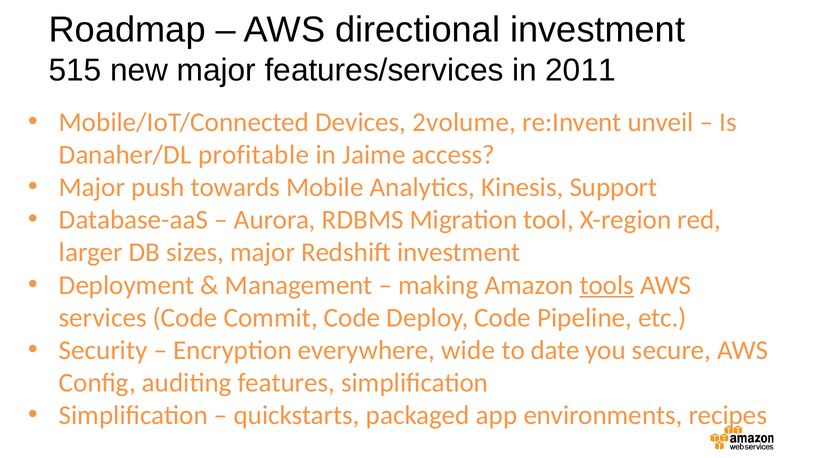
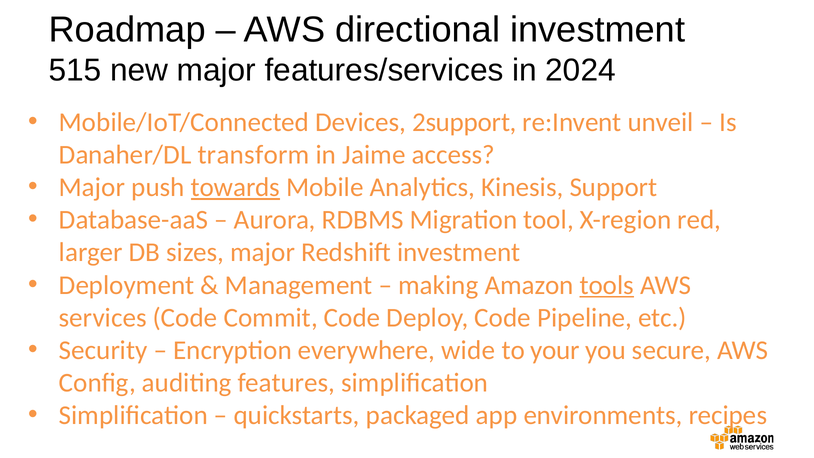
2011: 2011 -> 2024
2volume: 2volume -> 2support
profitable: profitable -> transform
towards underline: none -> present
date: date -> your
